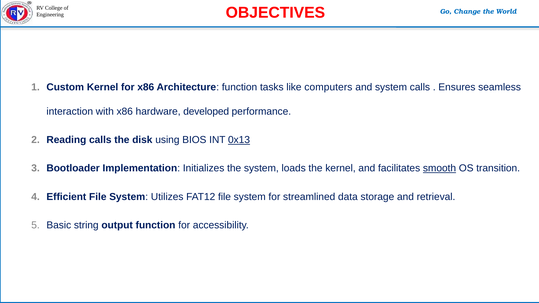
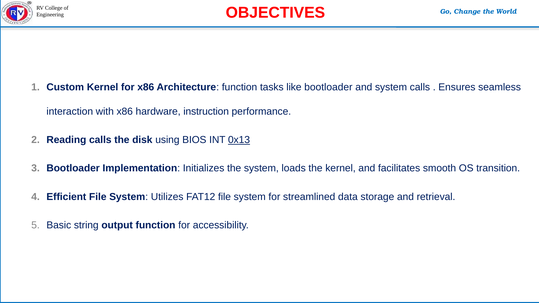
like computers: computers -> bootloader
developed: developed -> instruction
smooth underline: present -> none
